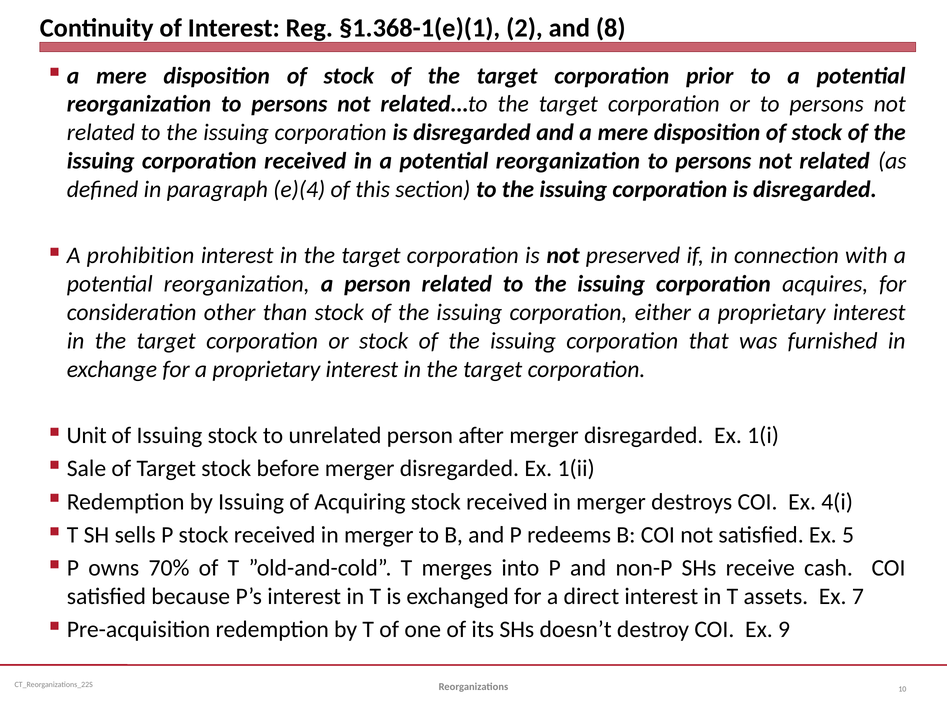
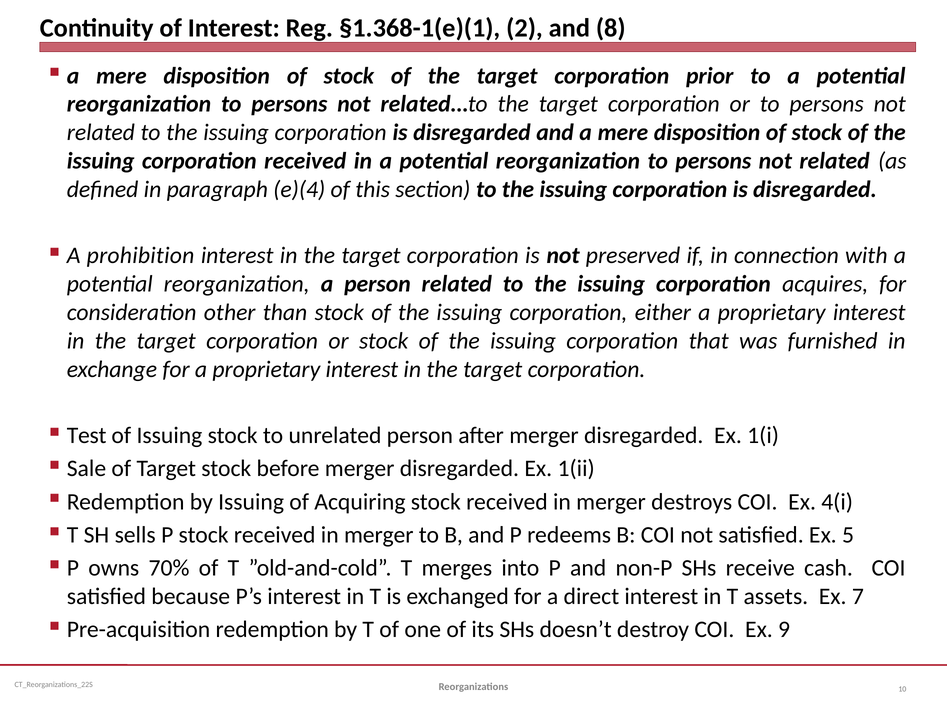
Unit: Unit -> Test
